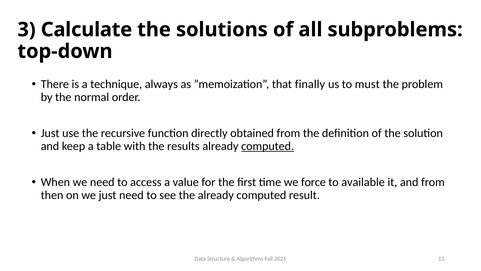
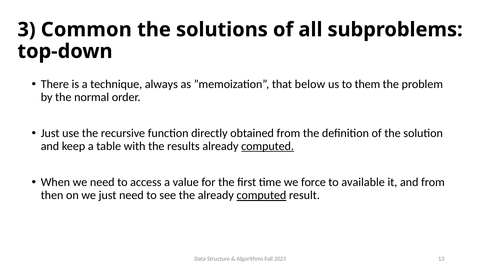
Calculate: Calculate -> Common
finally: finally -> below
must: must -> them
computed at (261, 195) underline: none -> present
